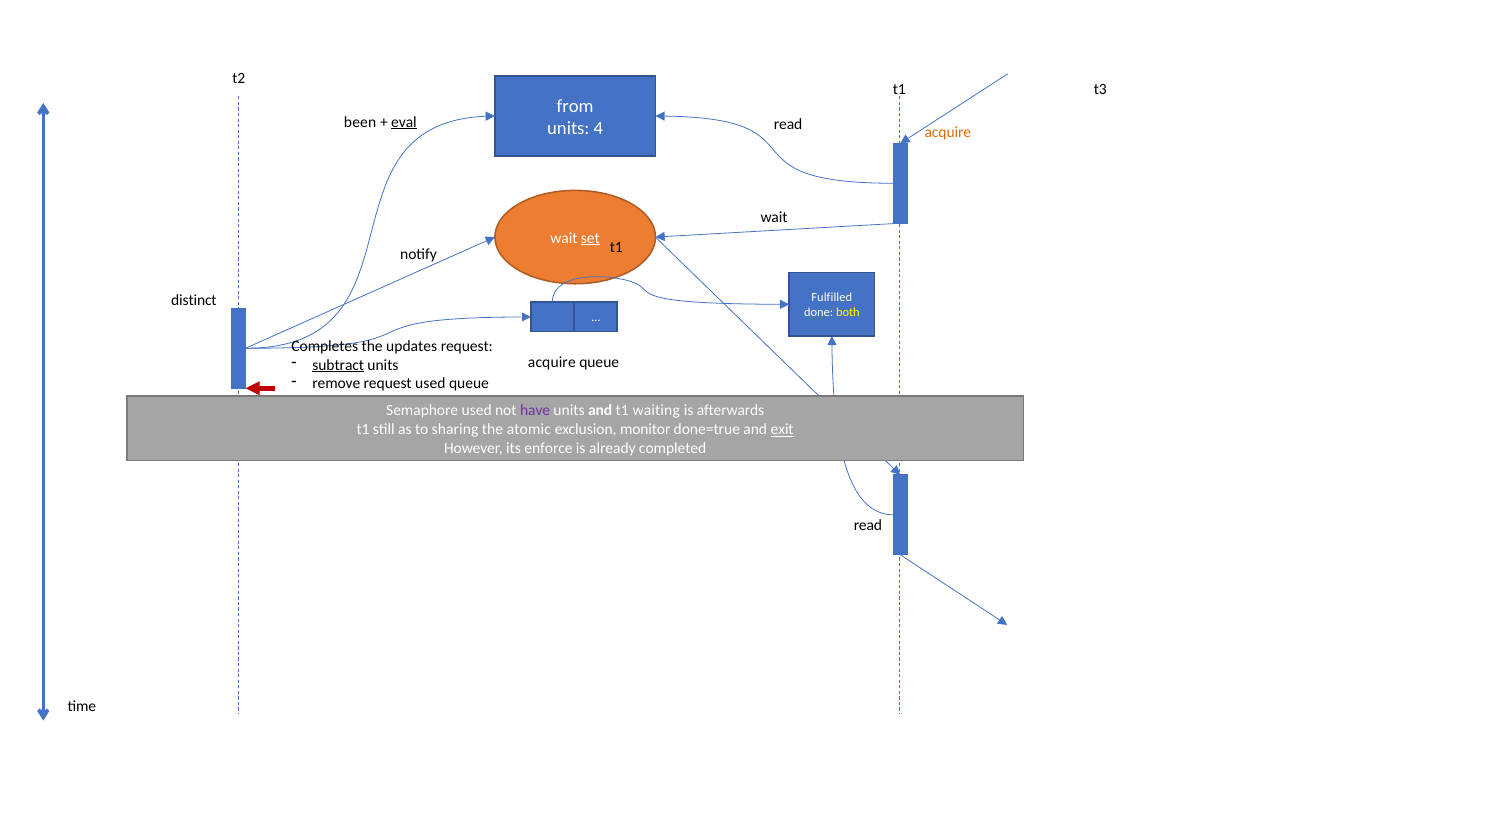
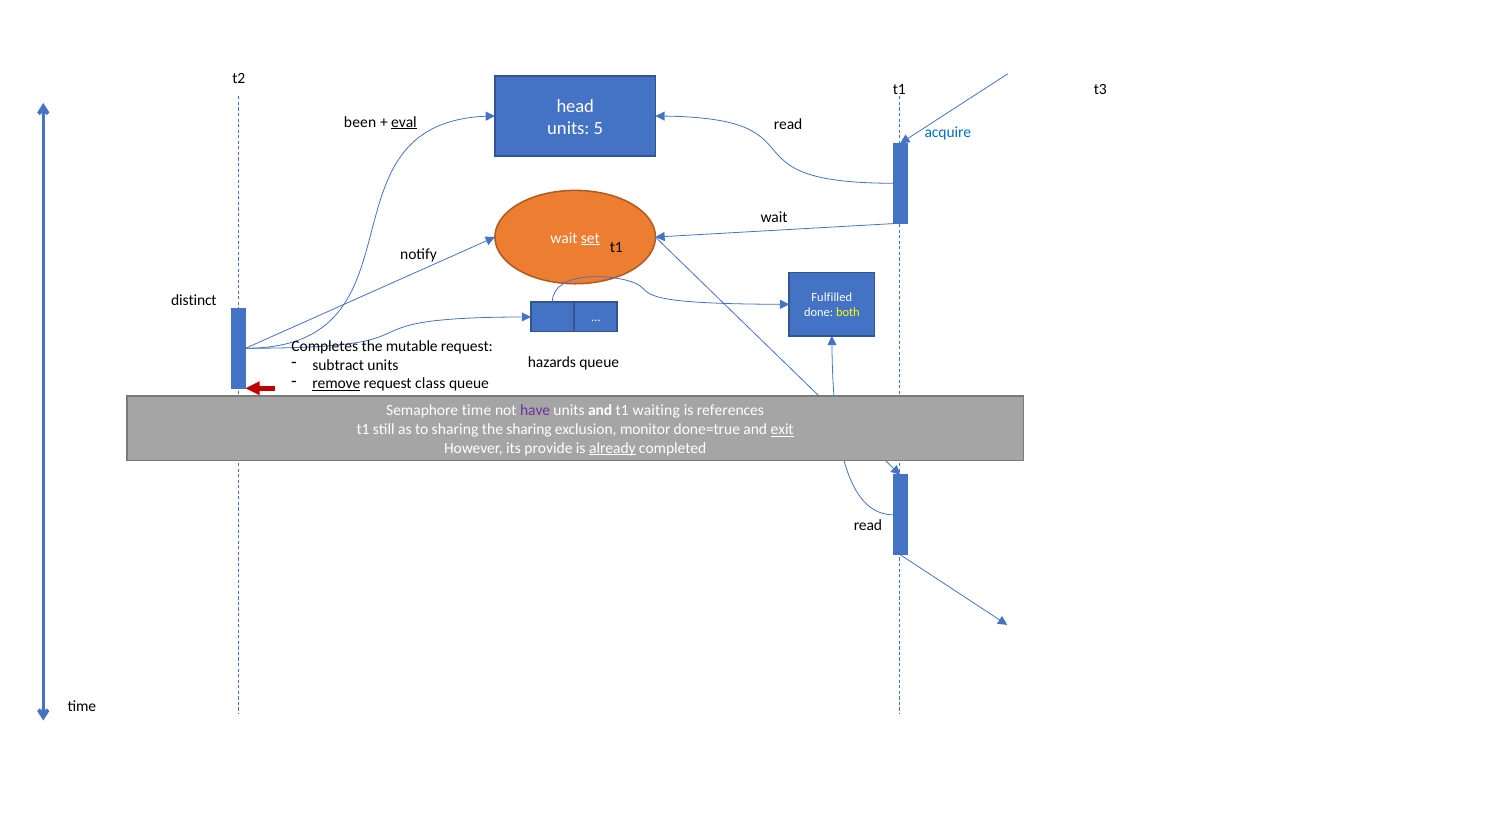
from: from -> head
4: 4 -> 5
acquire at (948, 132) colour: orange -> blue
updates: updates -> mutable
acquire at (552, 362): acquire -> hazards
subtract underline: present -> none
remove underline: none -> present
request used: used -> class
Semaphore used: used -> time
afterwards: afterwards -> references
the atomic: atomic -> sharing
enforce: enforce -> provide
already underline: none -> present
